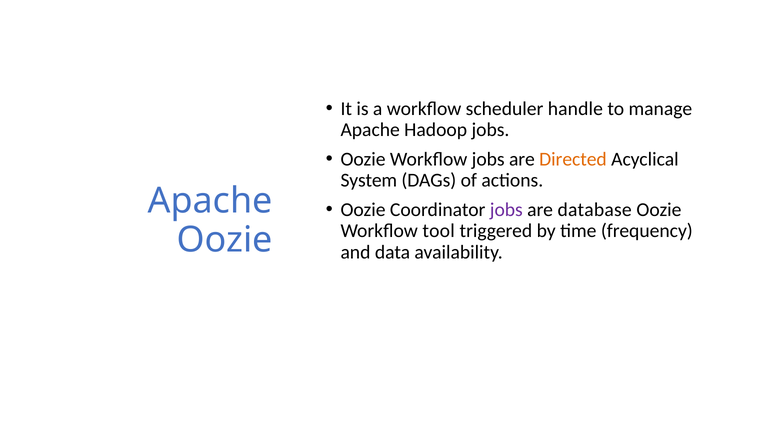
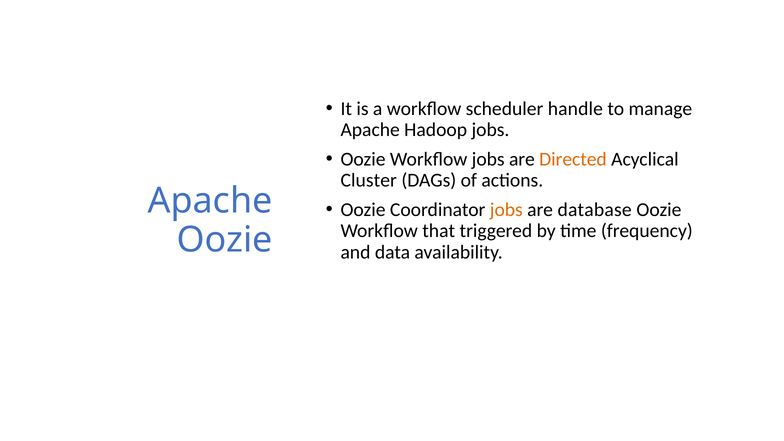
System: System -> Cluster
jobs at (506, 210) colour: purple -> orange
tool: tool -> that
